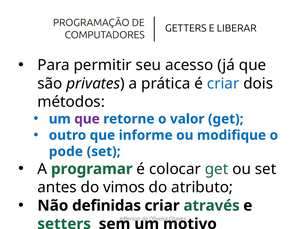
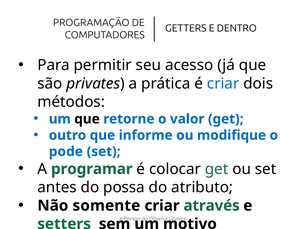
LIBERAR: LIBERAR -> DENTRO
que at (87, 119) colour: purple -> black
vimos: vimos -> possa
definidas: definidas -> somente
